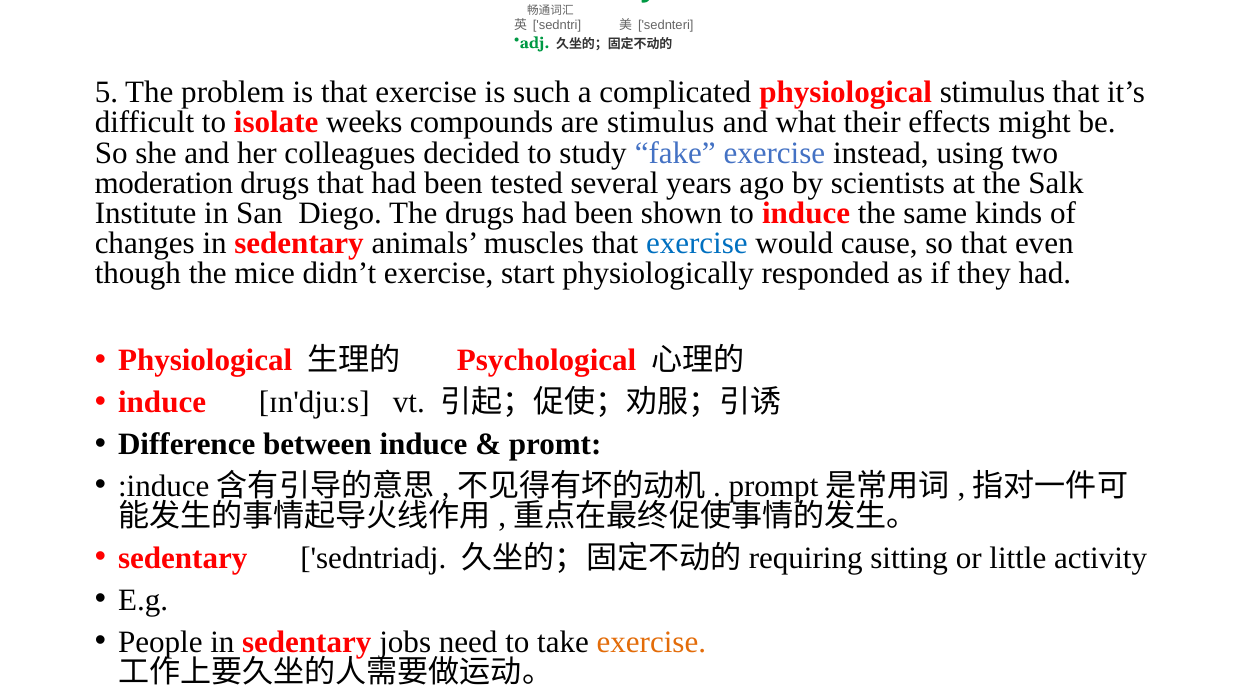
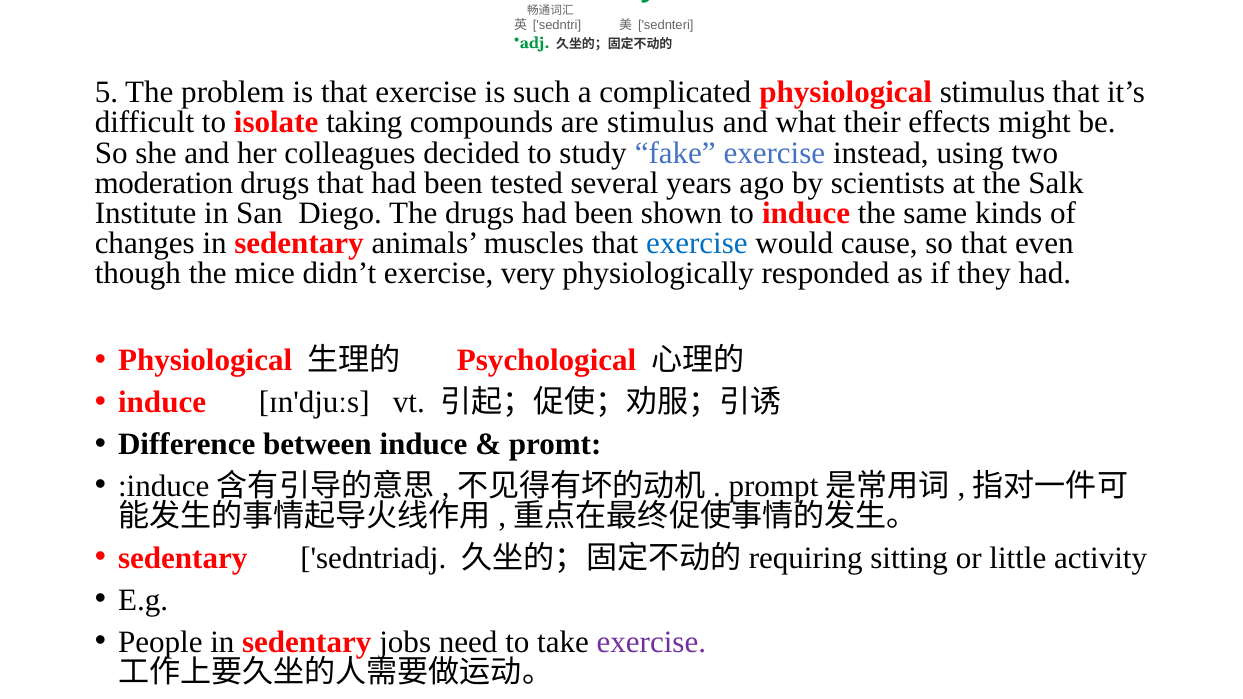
weeks: weeks -> taking
start: start -> very
exercise at (651, 642) colour: orange -> purple
